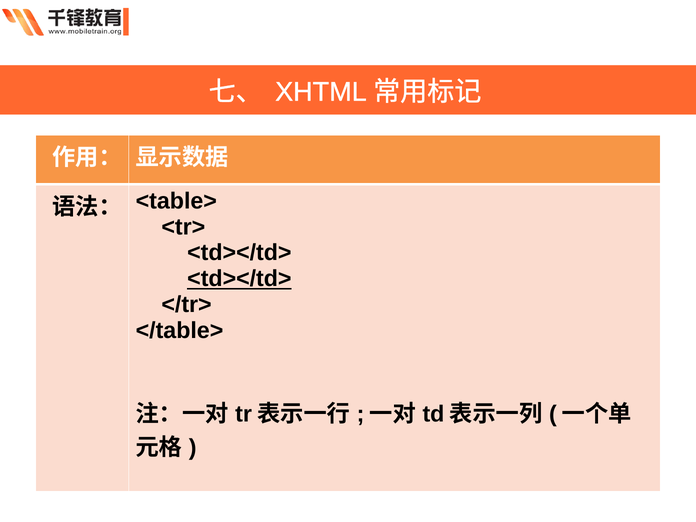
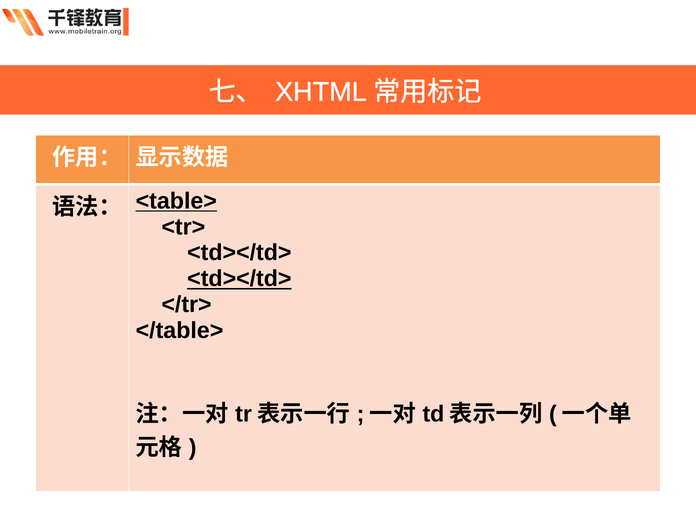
<table> underline: none -> present
